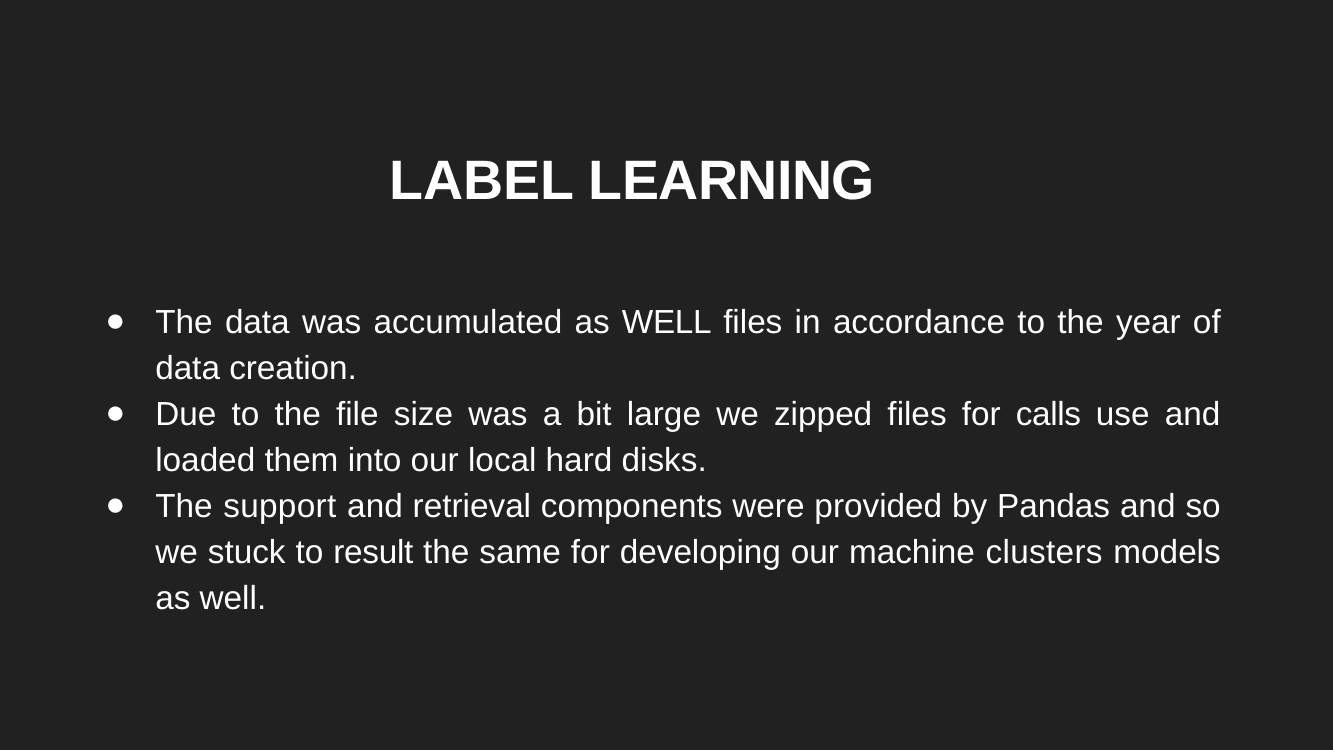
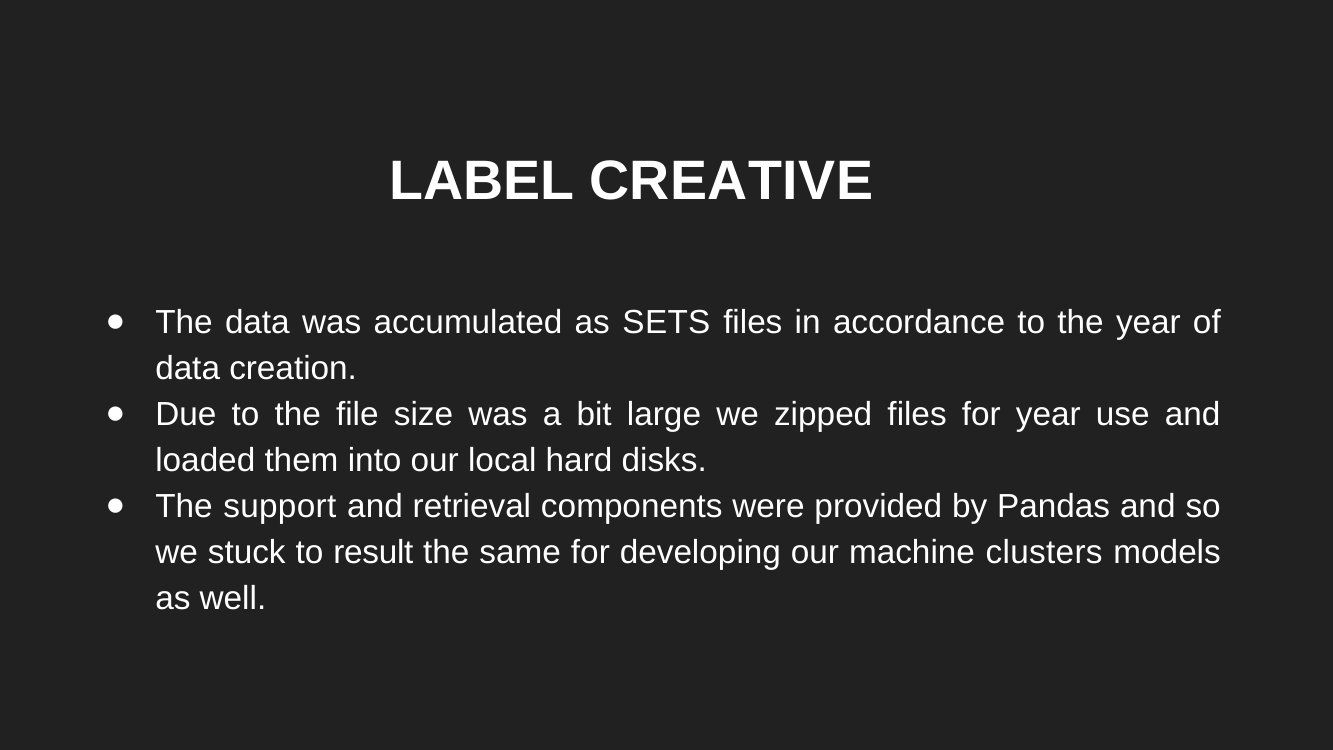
LEARNING: LEARNING -> CREATIVE
accumulated as WELL: WELL -> SETS
for calls: calls -> year
